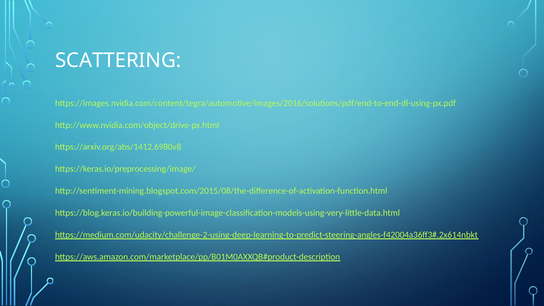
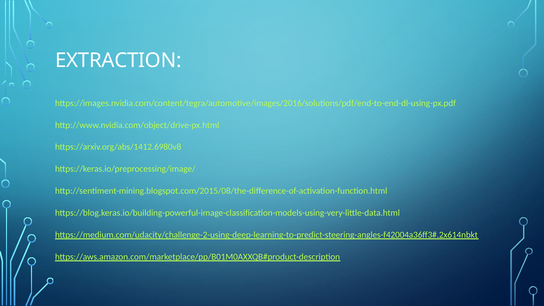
SCATTERING: SCATTERING -> EXTRACTION
